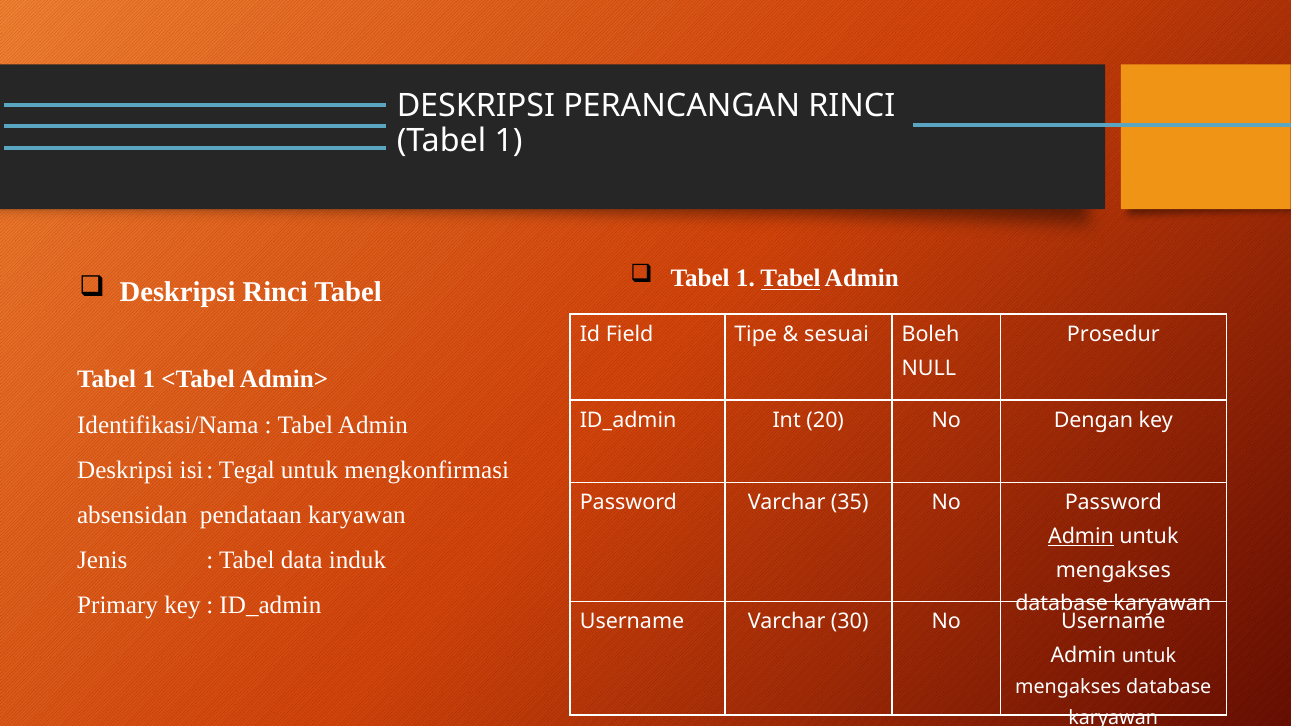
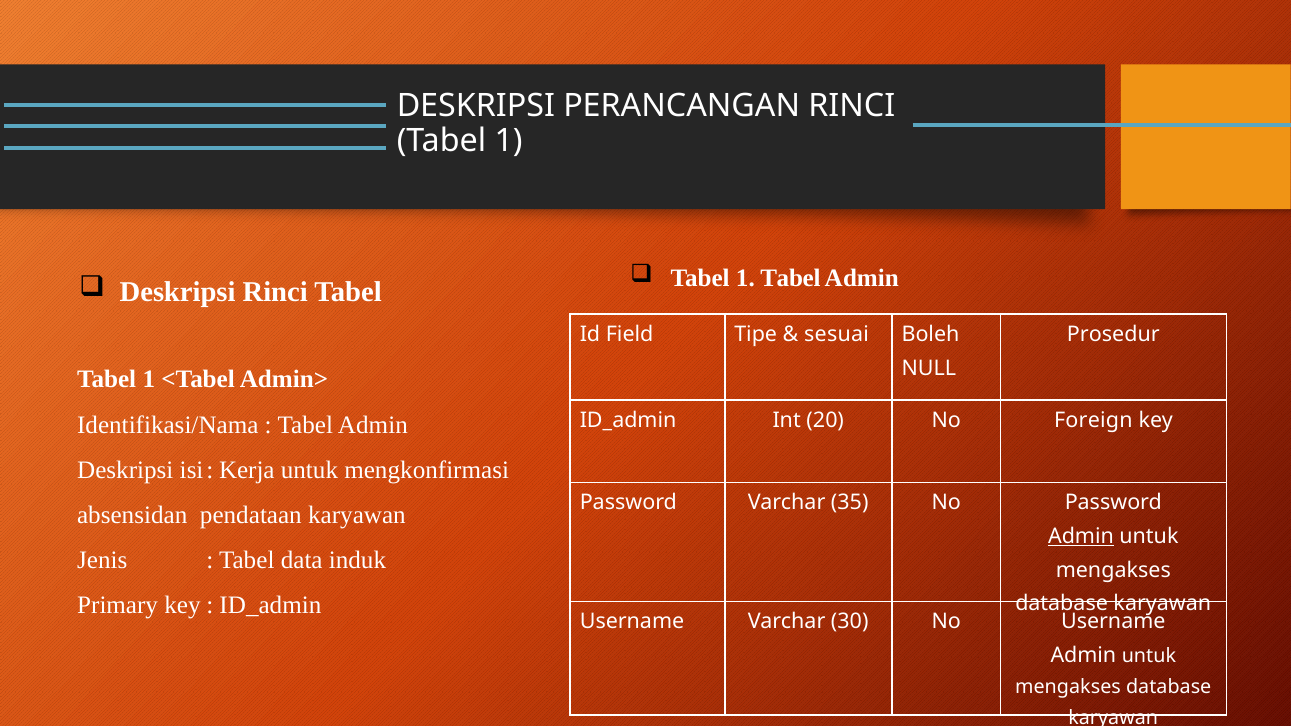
Tabel at (790, 279) underline: present -> none
Dengan: Dengan -> Foreign
Tegal: Tegal -> Kerja
